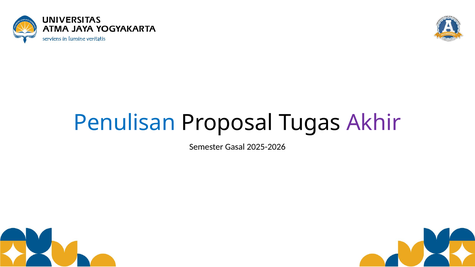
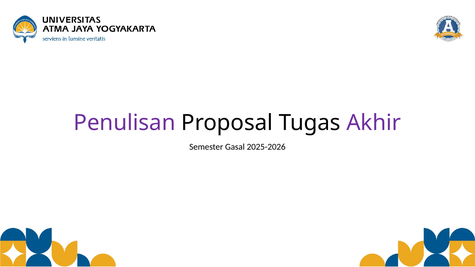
Penulisan colour: blue -> purple
